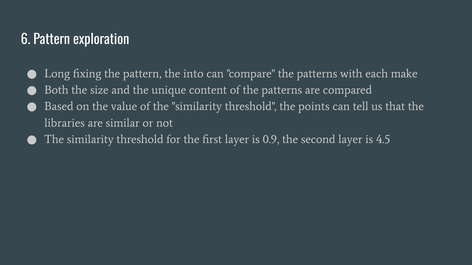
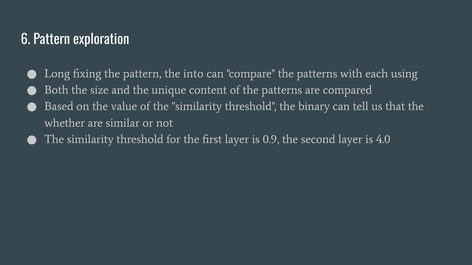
make: make -> using
points: points -> binary
libraries: libraries -> whether
4.5: 4.5 -> 4.0
